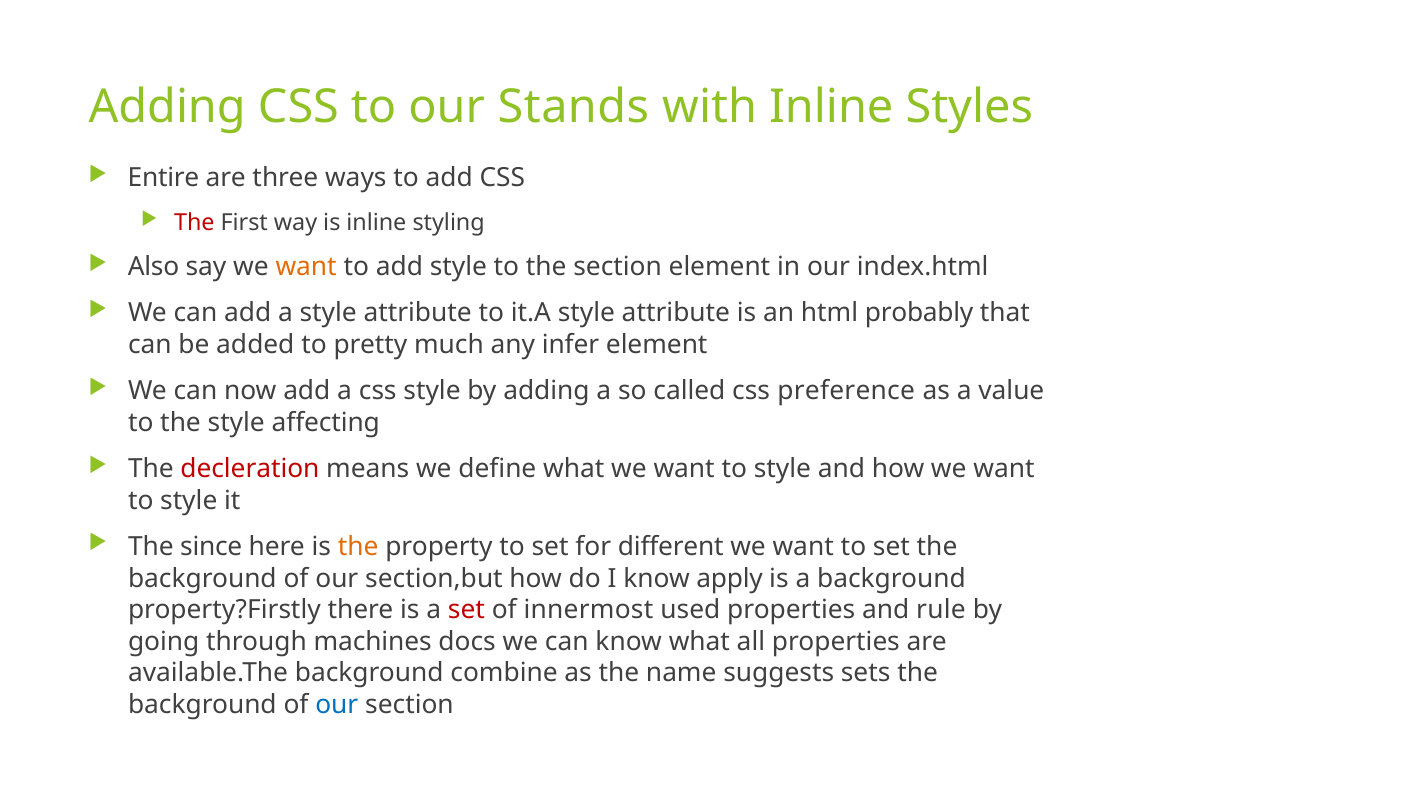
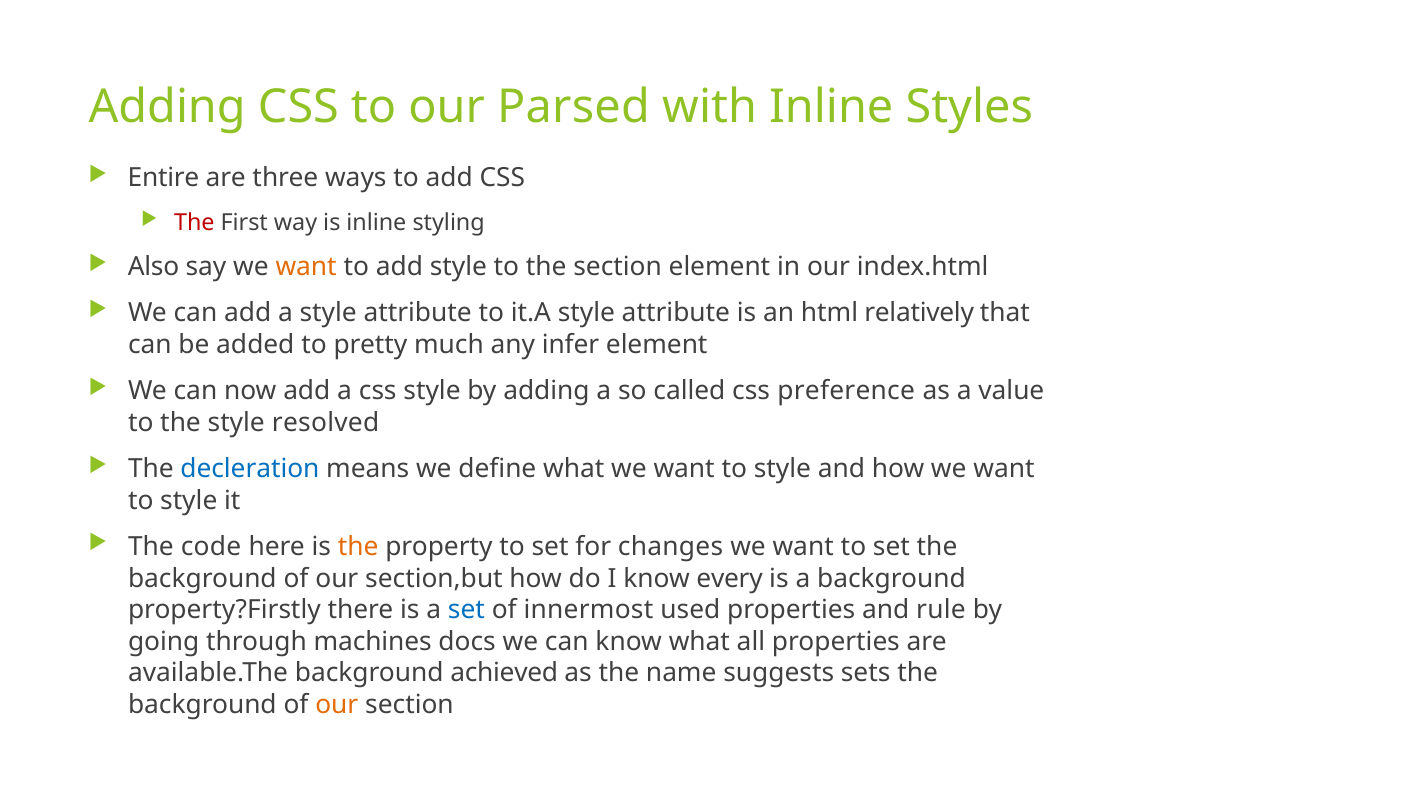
Stands: Stands -> Parsed
probably: probably -> relatively
affecting: affecting -> resolved
decleration colour: red -> blue
since: since -> code
different: different -> changes
apply: apply -> every
set at (466, 610) colour: red -> blue
combine: combine -> achieved
our at (337, 705) colour: blue -> orange
